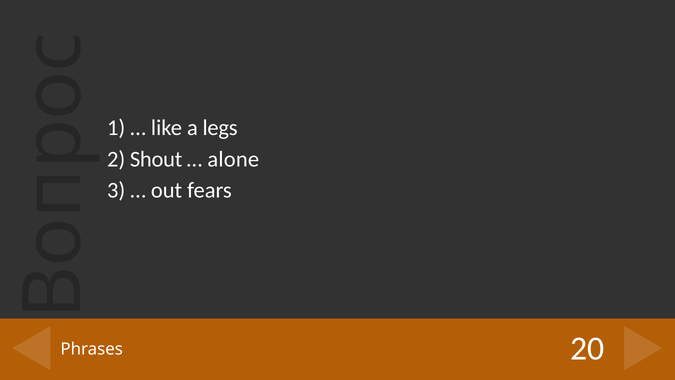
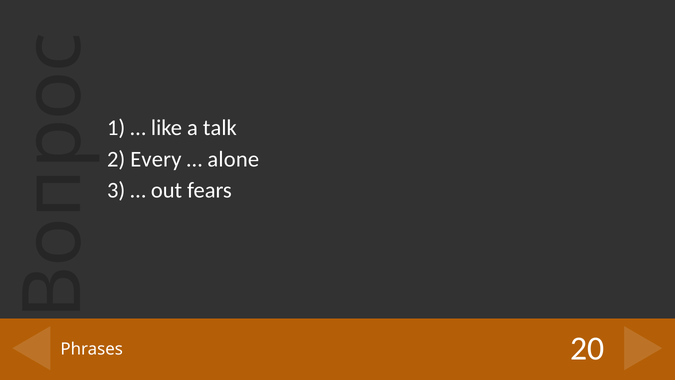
legs: legs -> talk
Shout: Shout -> Every
